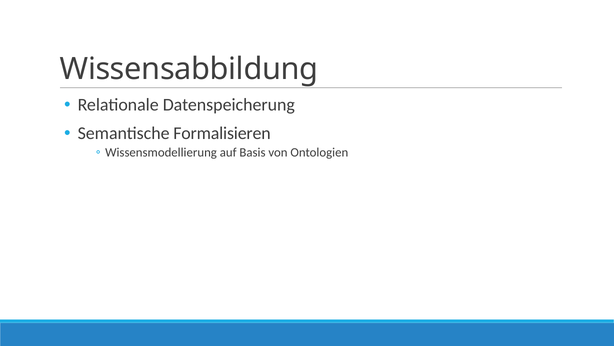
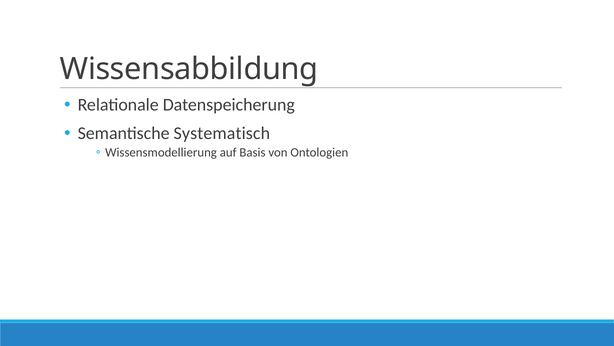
Formalisieren: Formalisieren -> Systematisch
